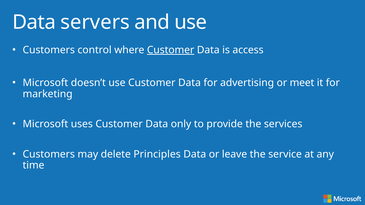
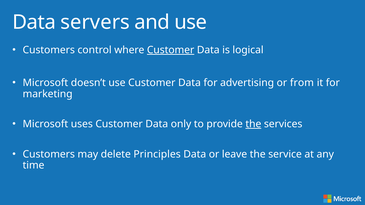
access: access -> logical
meet: meet -> from
the at (253, 124) underline: none -> present
